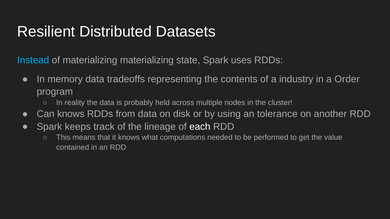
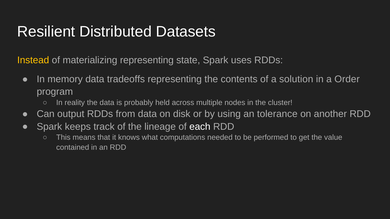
Instead colour: light blue -> yellow
materializing materializing: materializing -> representing
industry: industry -> solution
Can knows: knows -> output
